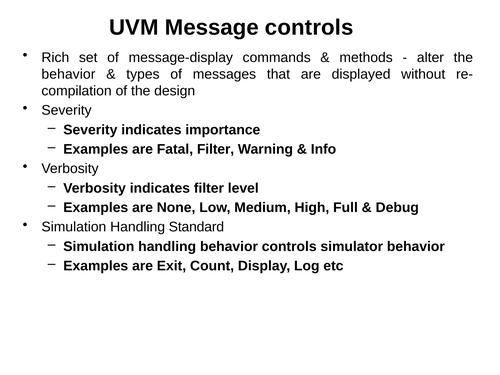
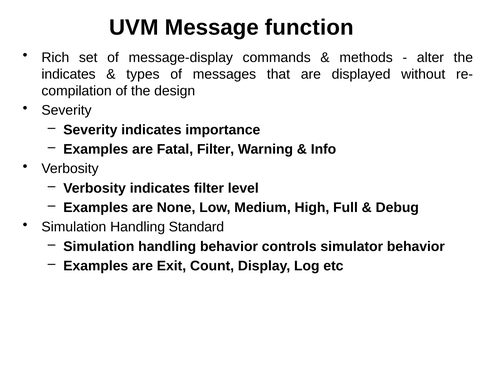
Message controls: controls -> function
behavior at (68, 74): behavior -> indicates
